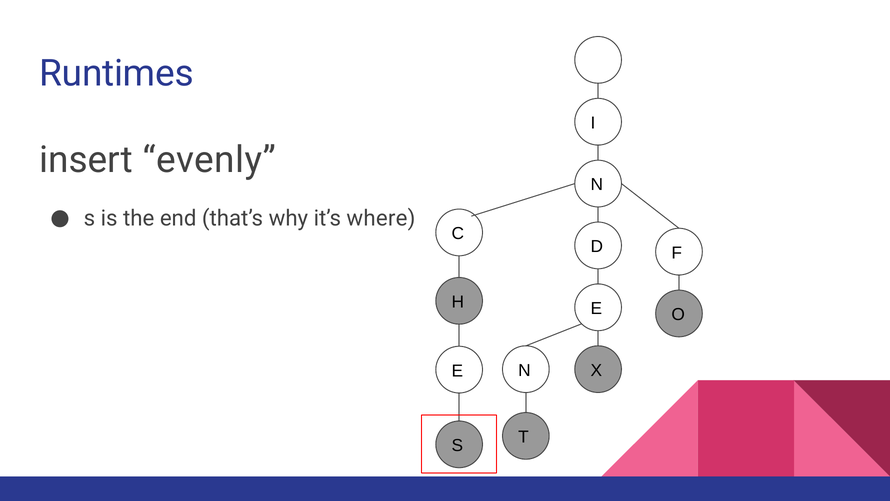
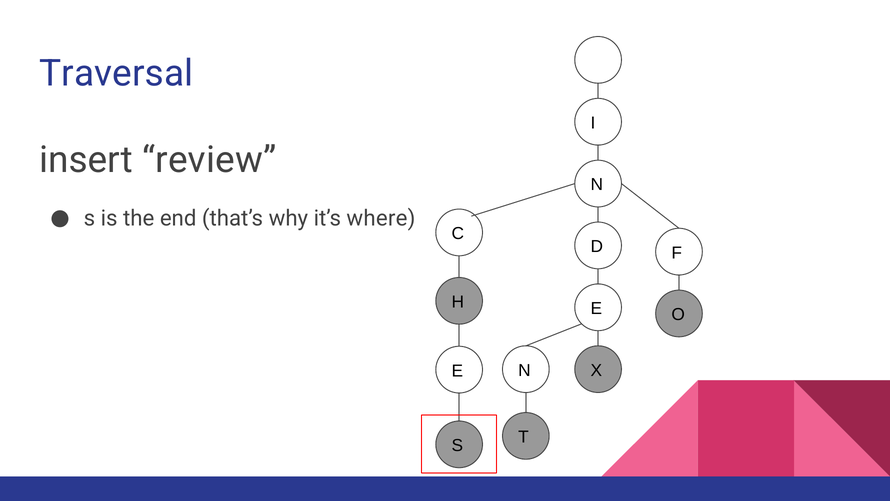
Runtimes: Runtimes -> Traversal
evenly: evenly -> review
